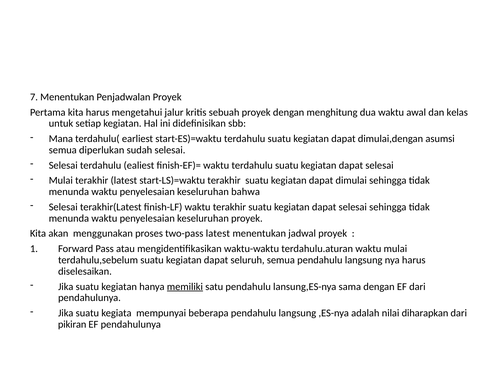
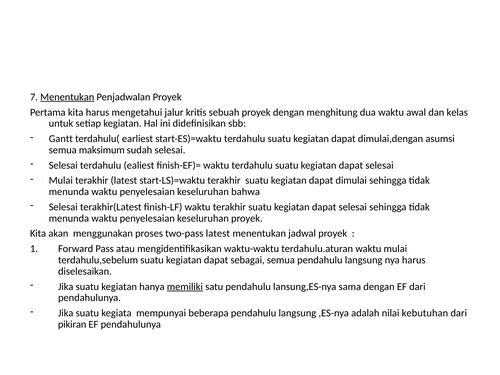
Menentukan at (67, 97) underline: none -> present
Mana: Mana -> Gantt
diperlukan: diperlukan -> maksimum
seluruh: seluruh -> sebagai
diharapkan: diharapkan -> kebutuhan
